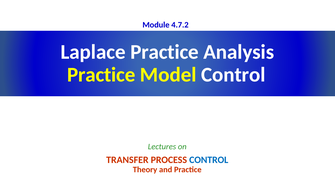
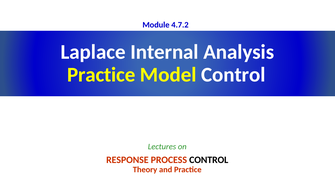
Laplace Practice: Practice -> Internal
TRANSFER: TRANSFER -> RESPONSE
CONTROL at (209, 160) colour: blue -> black
